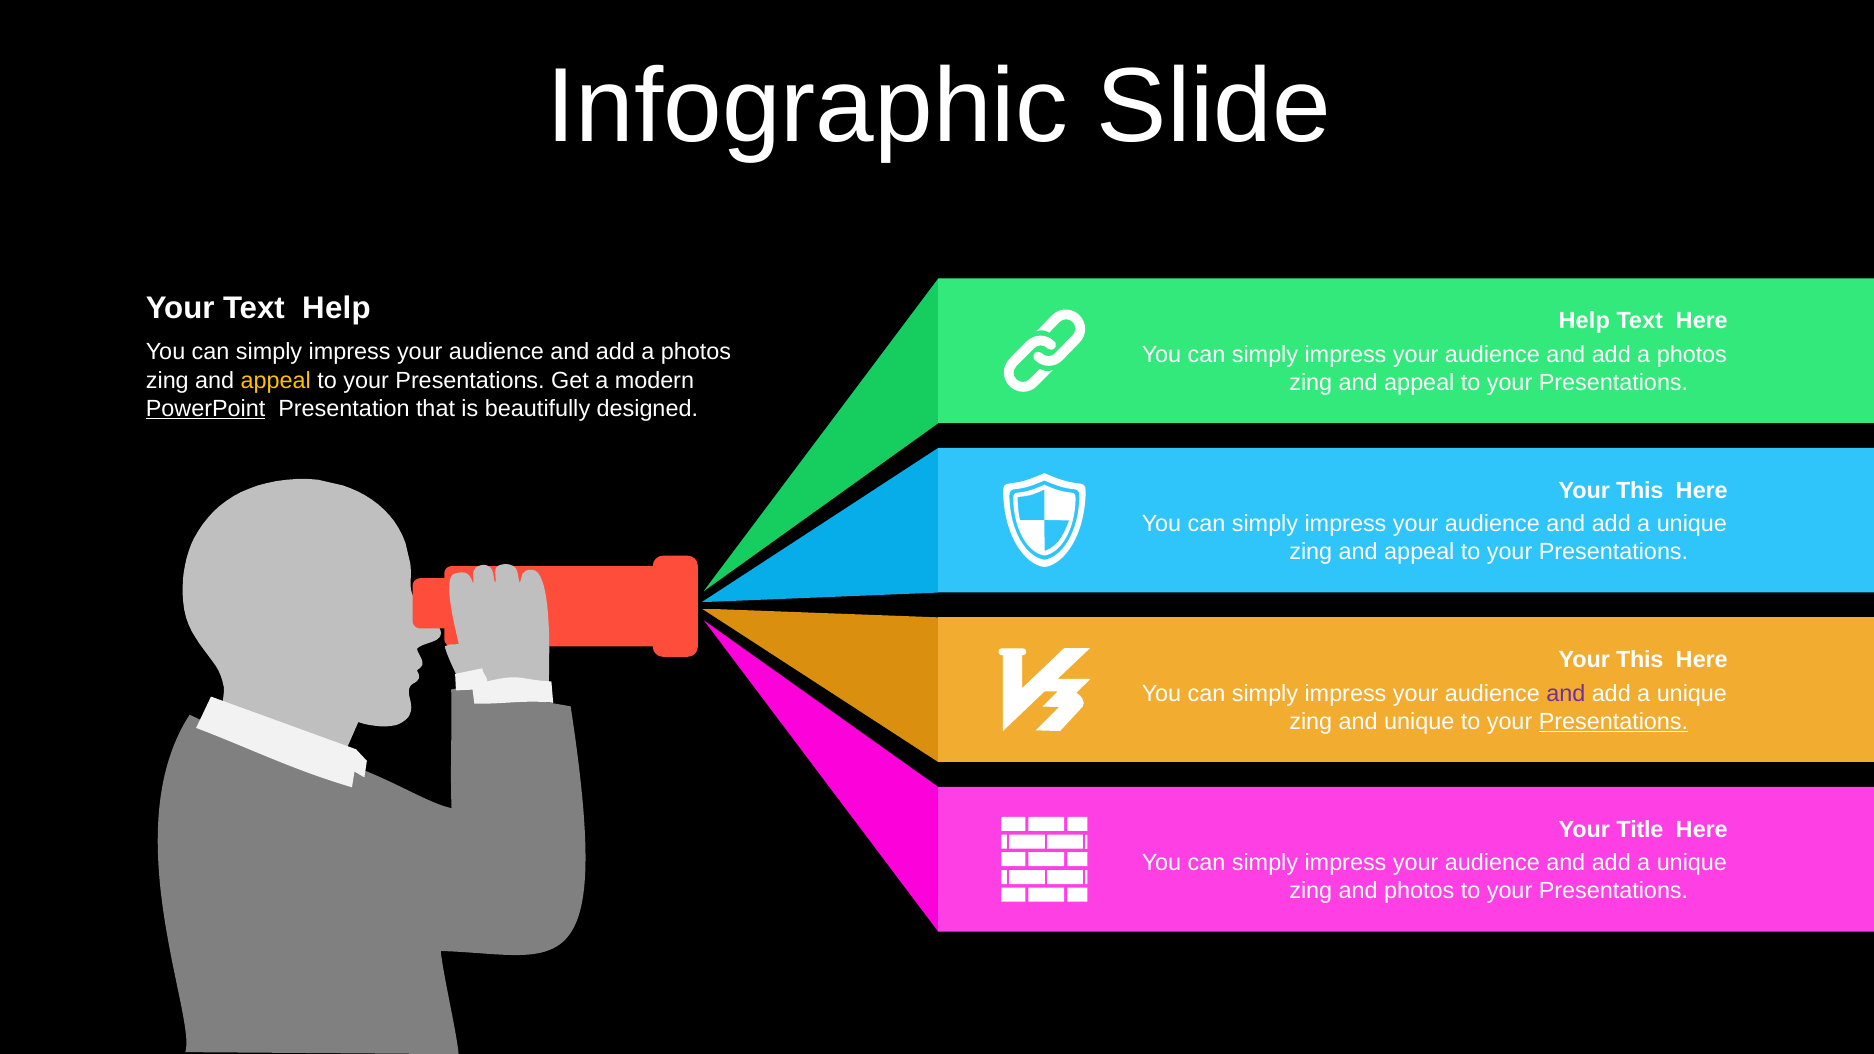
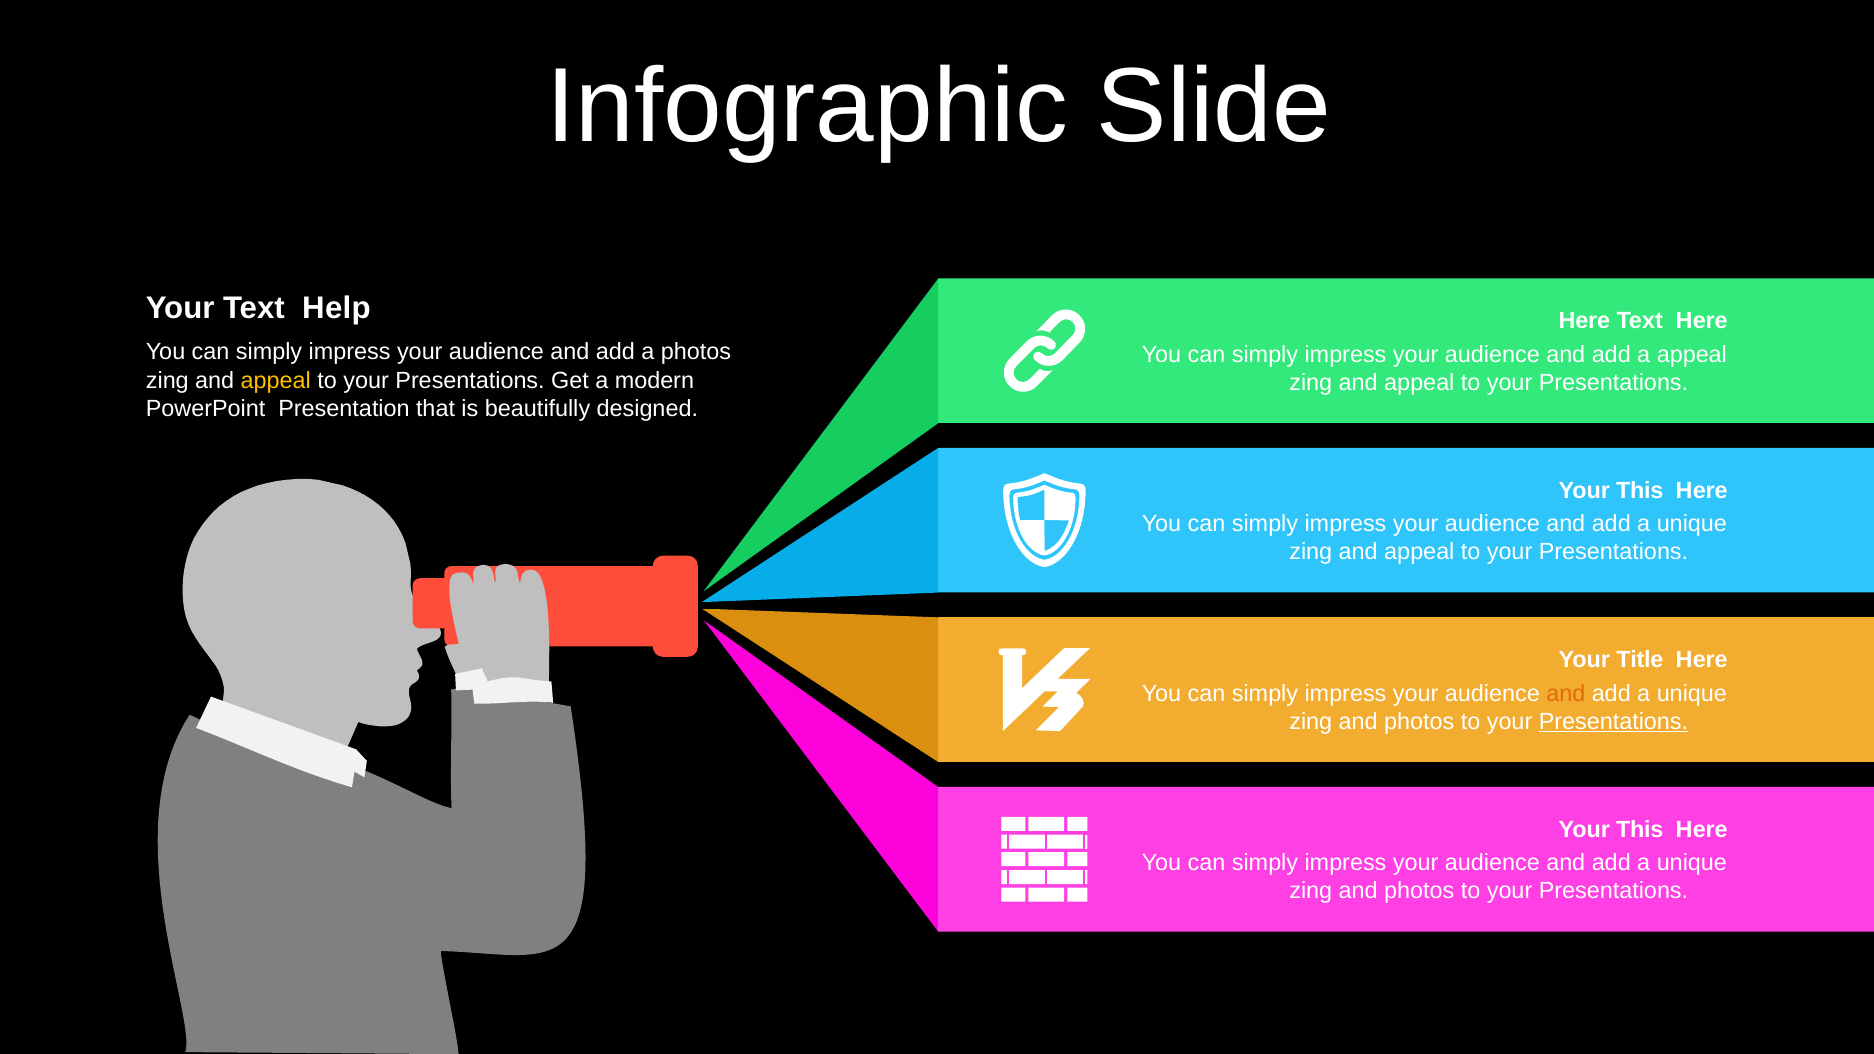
Help at (1584, 321): Help -> Here
photos at (1692, 354): photos -> appeal
PowerPoint underline: present -> none
This at (1640, 660): This -> Title
and at (1566, 694) colour: purple -> orange
unique at (1419, 722): unique -> photos
Title at (1640, 830): Title -> This
